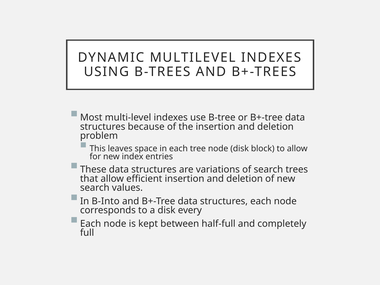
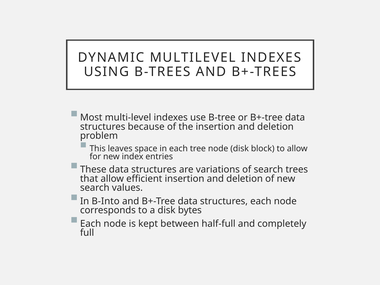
every: every -> bytes
